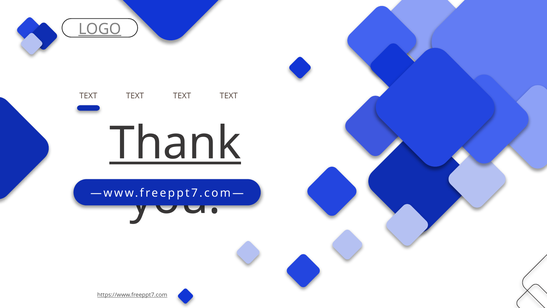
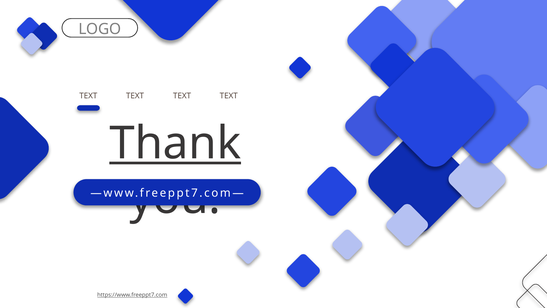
LOGO underline: present -> none
